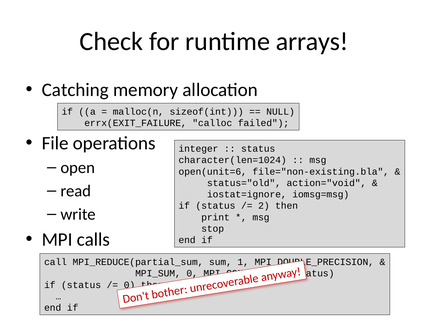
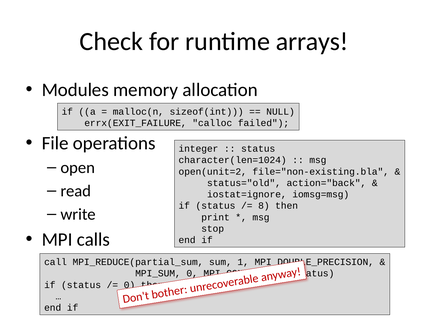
Catching: Catching -> Modules
open(unit=6: open(unit=6 -> open(unit=2
action="void: action="void -> action="back
2: 2 -> 8
